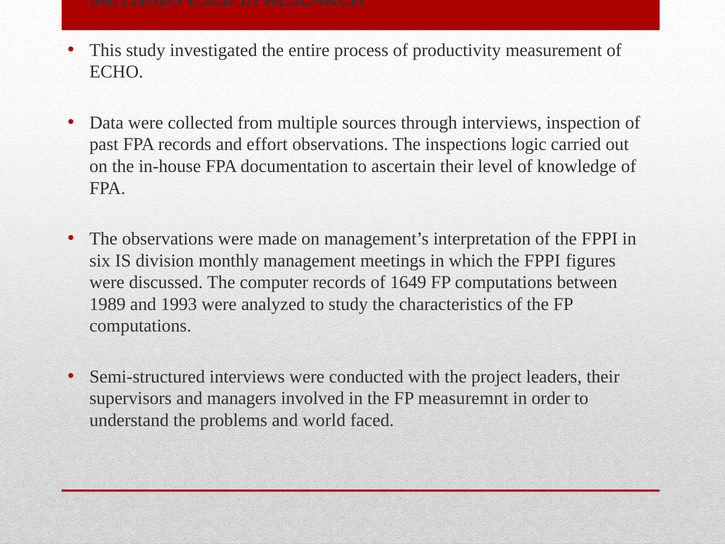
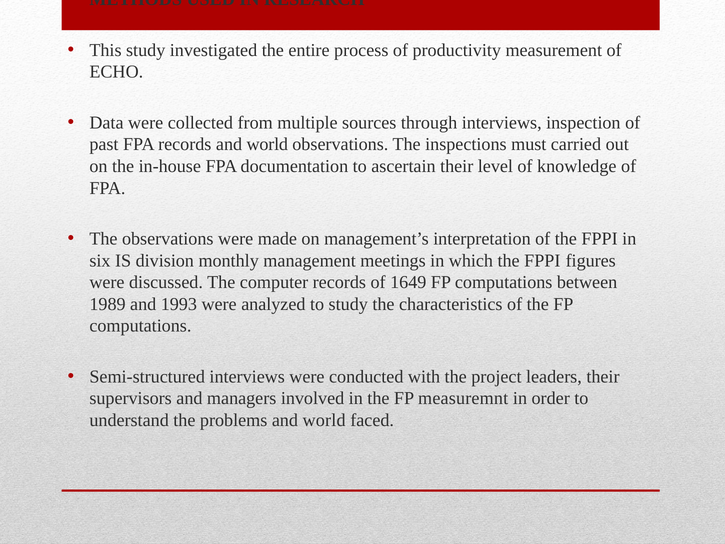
records and effort: effort -> world
logic: logic -> must
